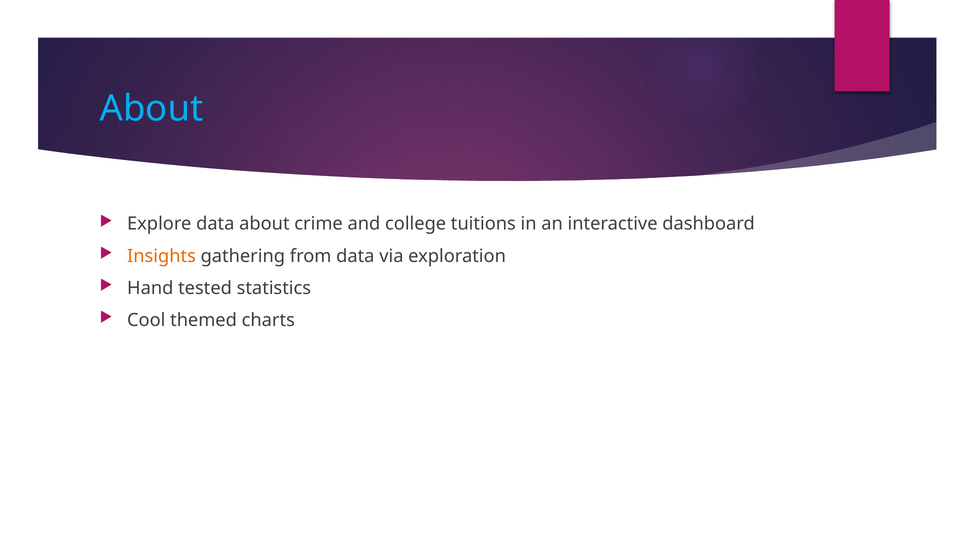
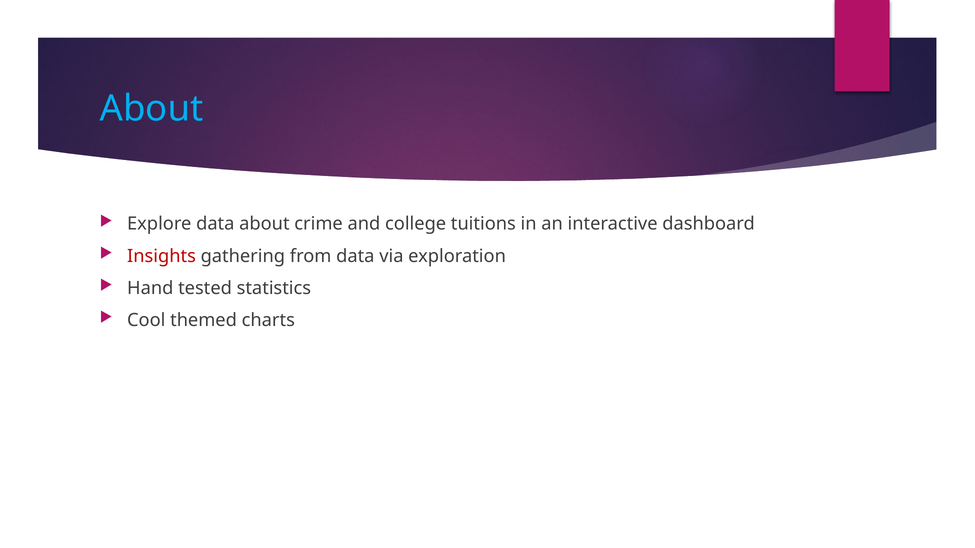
Insights colour: orange -> red
